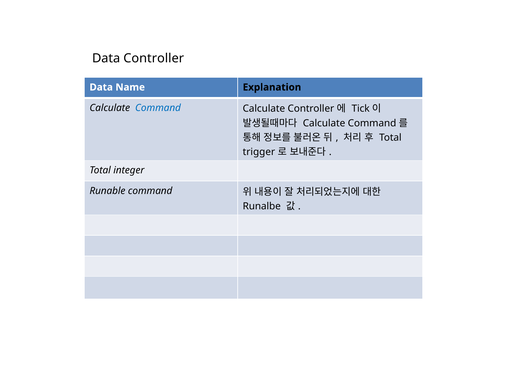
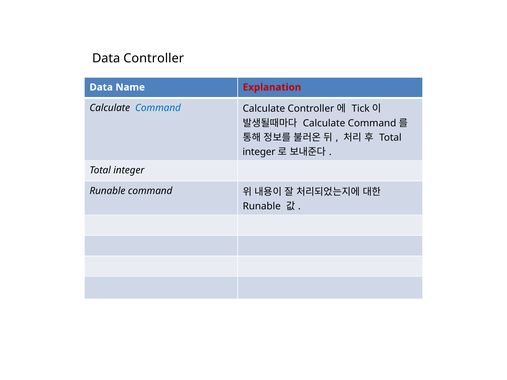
Explanation colour: black -> red
trigger at (259, 152): trigger -> integer
Runalbe at (262, 206): Runalbe -> Runable
